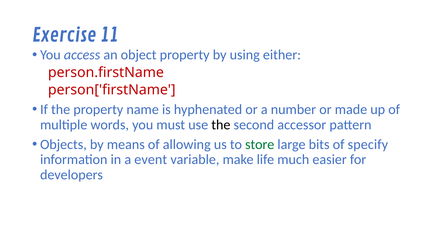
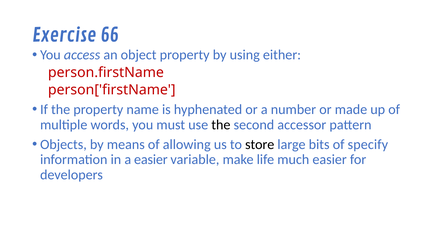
11: 11 -> 66
store colour: green -> black
a event: event -> easier
